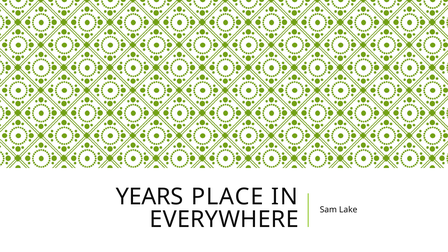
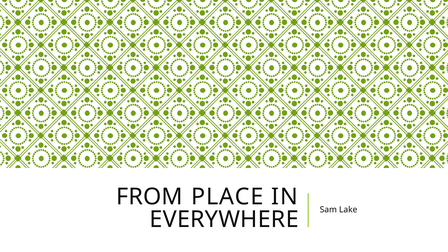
YEARS: YEARS -> FROM
